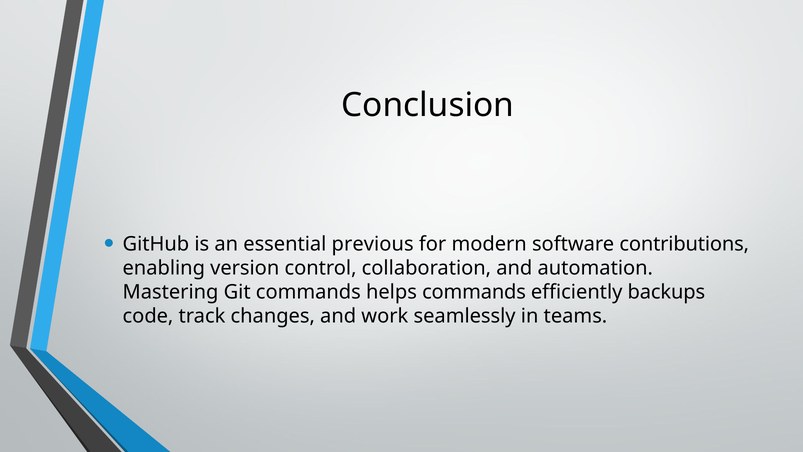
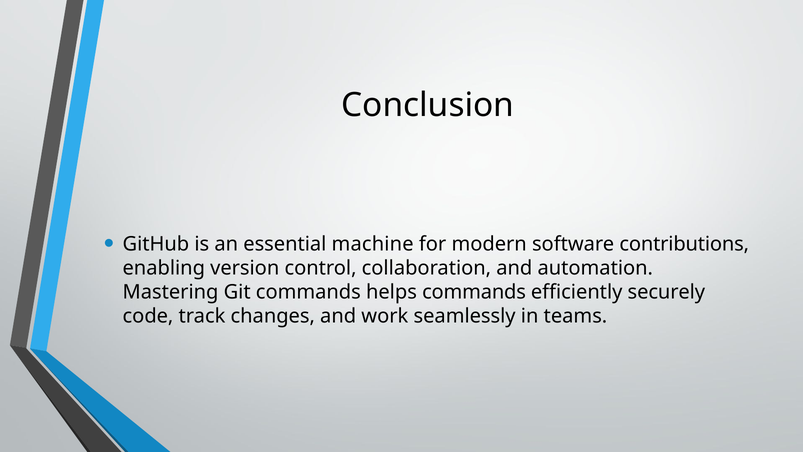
previous: previous -> machine
backups: backups -> securely
